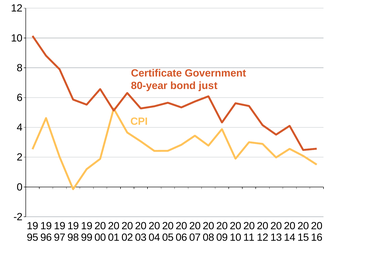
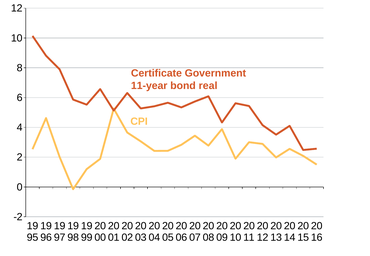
80-year: 80-year -> 11-year
just: just -> real
